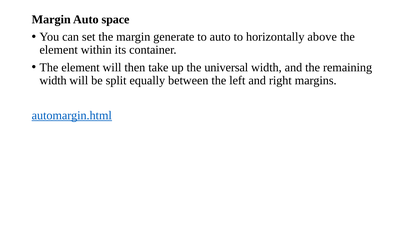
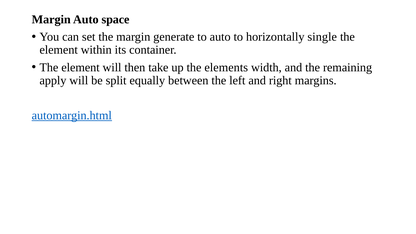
above: above -> single
universal: universal -> elements
width at (53, 81): width -> apply
